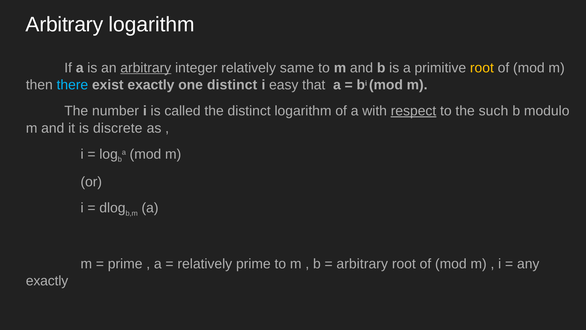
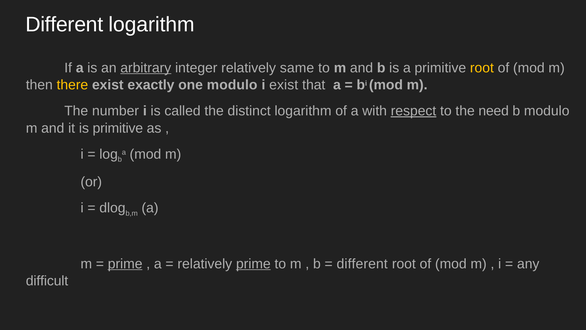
Arbitrary at (64, 25): Arbitrary -> Different
there colour: light blue -> yellow
one distinct: distinct -> modulo
i easy: easy -> exist
such: such -> need
is discrete: discrete -> primitive
prime at (125, 263) underline: none -> present
prime at (253, 263) underline: none -> present
arbitrary at (362, 263): arbitrary -> different
exactly at (47, 281): exactly -> difficult
